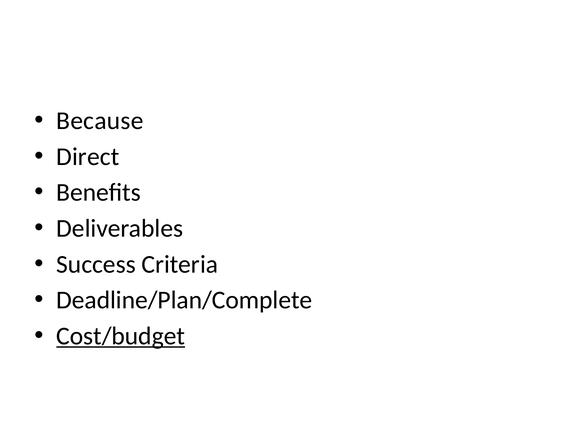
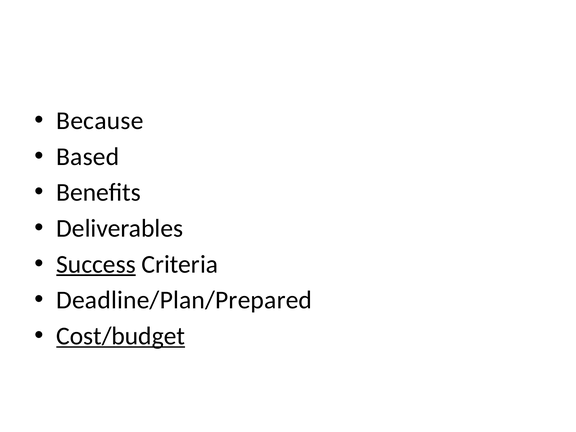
Direct: Direct -> Based
Success underline: none -> present
Deadline/Plan/Complete: Deadline/Plan/Complete -> Deadline/Plan/Prepared
